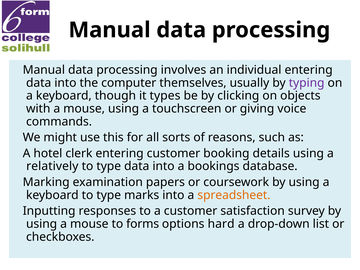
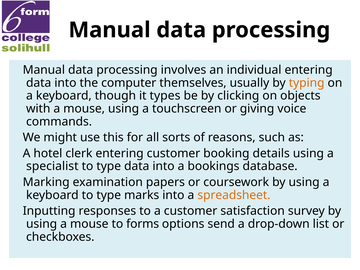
typing colour: purple -> orange
relatively: relatively -> specialist
hard: hard -> send
